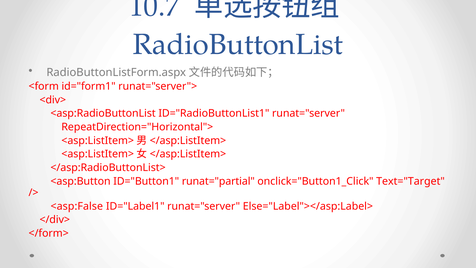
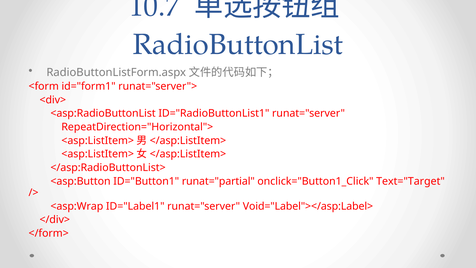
<asp:False: <asp:False -> <asp:Wrap
Else="Label"></asp:Label>: Else="Label"></asp:Label> -> Void="Label"></asp:Label>
